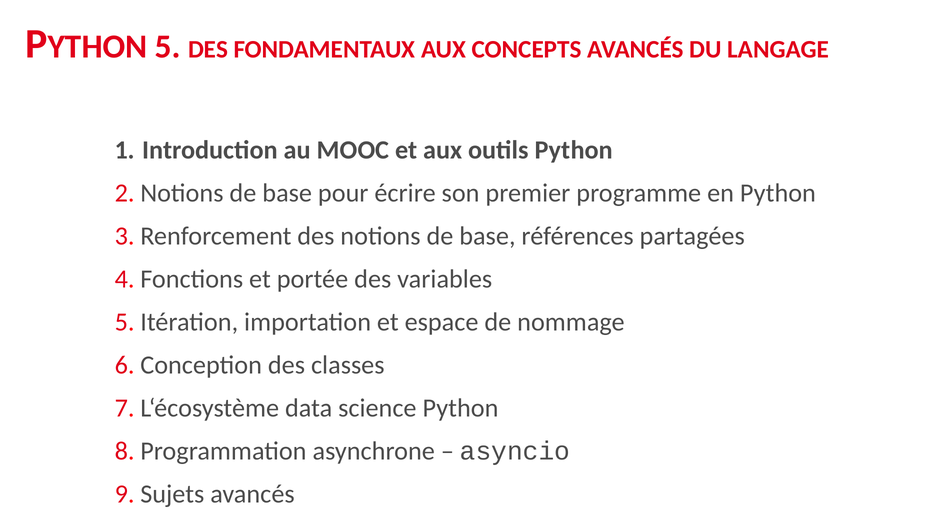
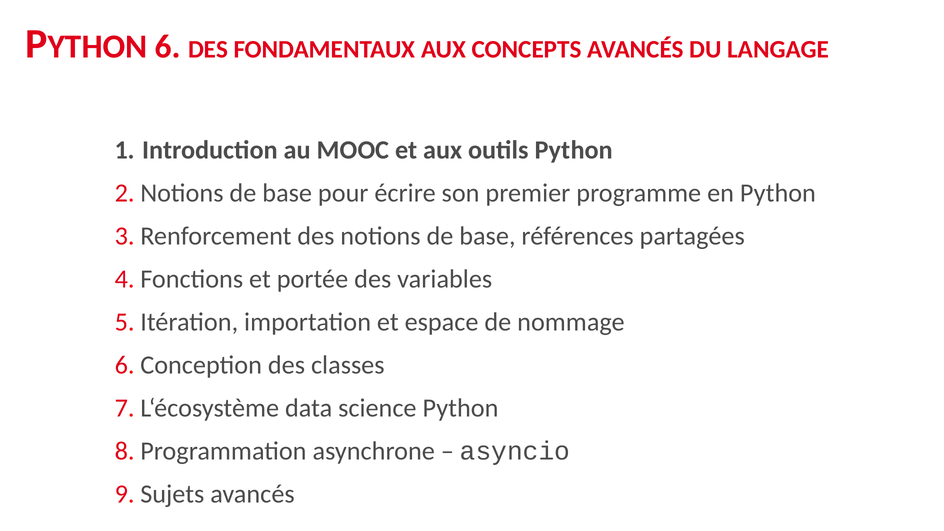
5 at (168, 47): 5 -> 6
